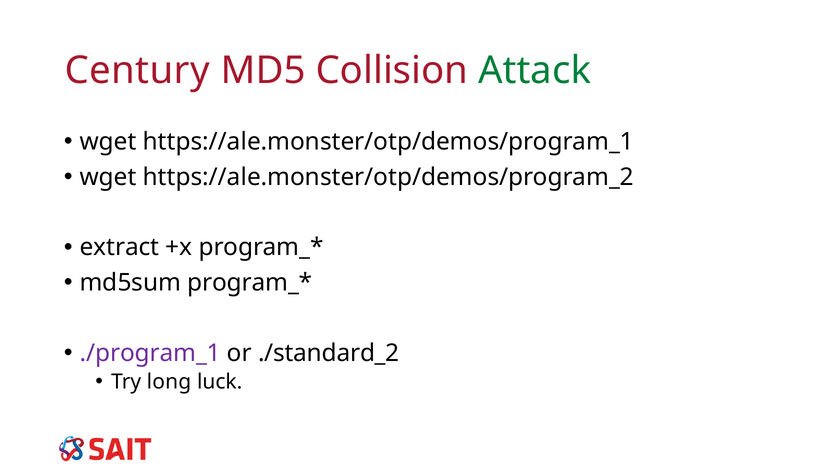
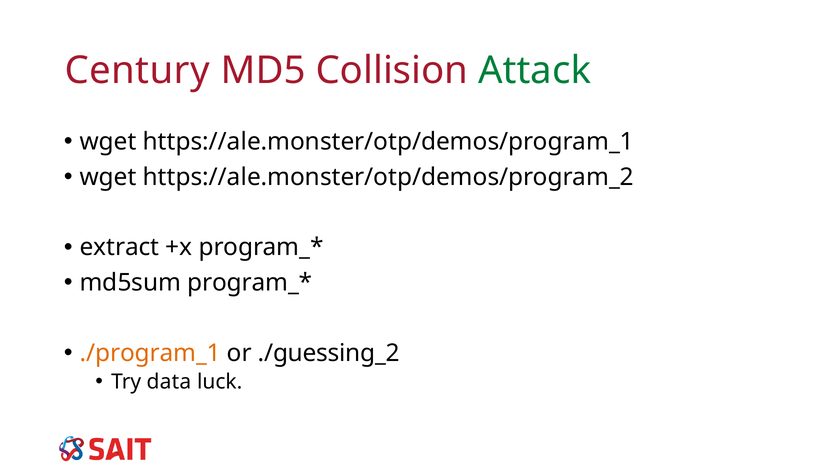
./program_1 colour: purple -> orange
./standard_2: ./standard_2 -> ./guessing_2
long: long -> data
